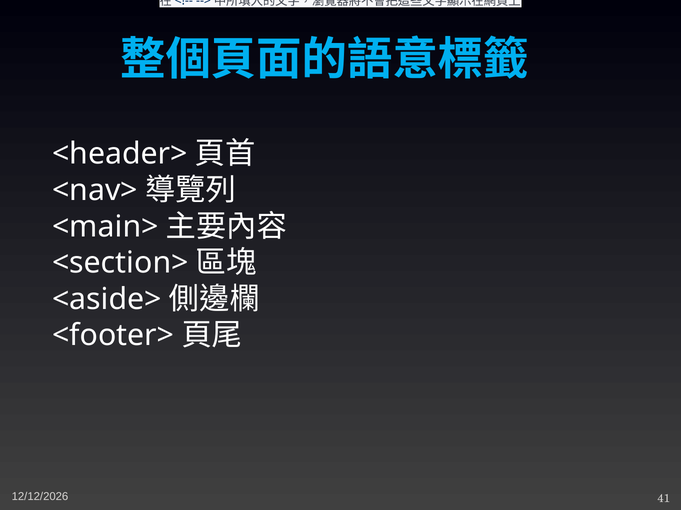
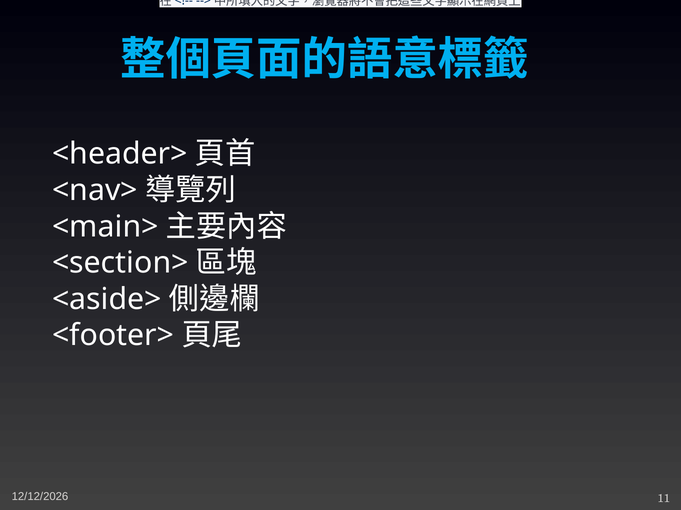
41: 41 -> 11
